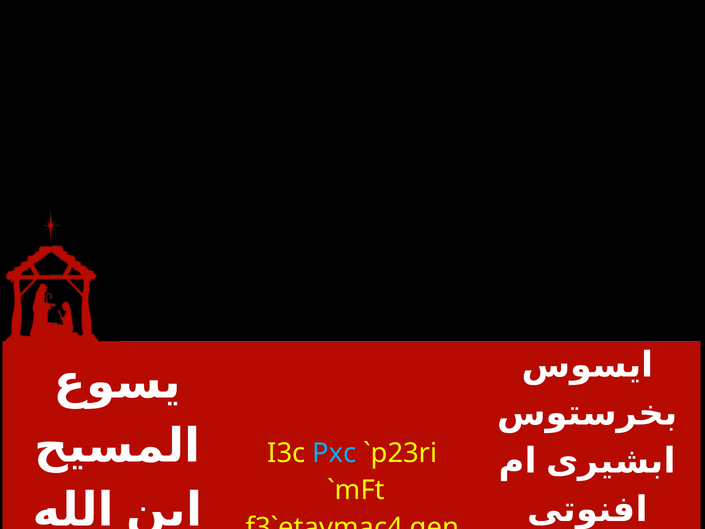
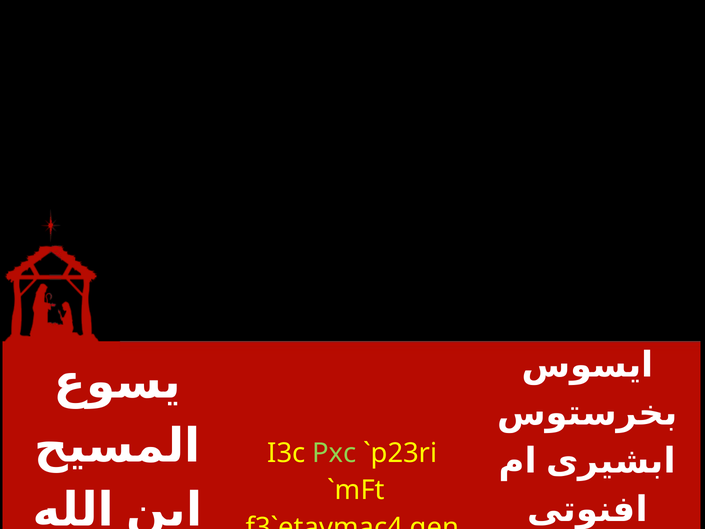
Pxc colour: light blue -> light green
